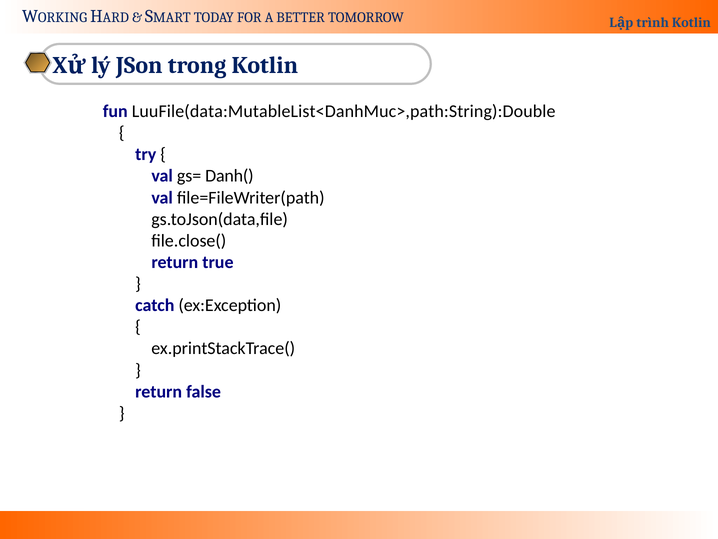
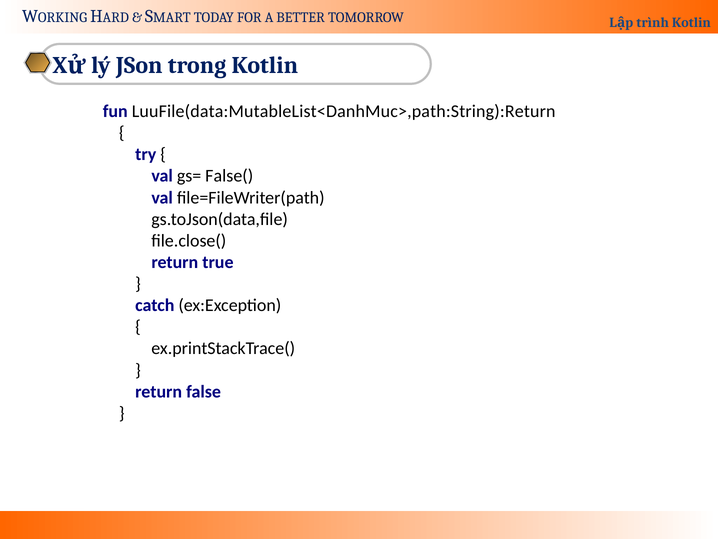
LuuFile(data:MutableList<DanhMuc>,path:String):Double: LuuFile(data:MutableList<DanhMuc>,path:String):Double -> LuuFile(data:MutableList<DanhMuc>,path:String):Return
Danh(: Danh( -> False(
